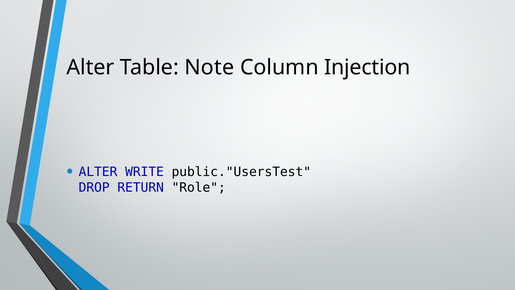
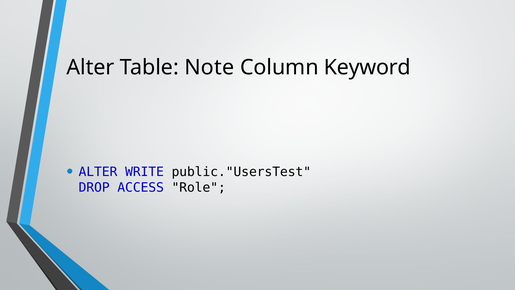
Injection: Injection -> Keyword
RETURN: RETURN -> ACCESS
